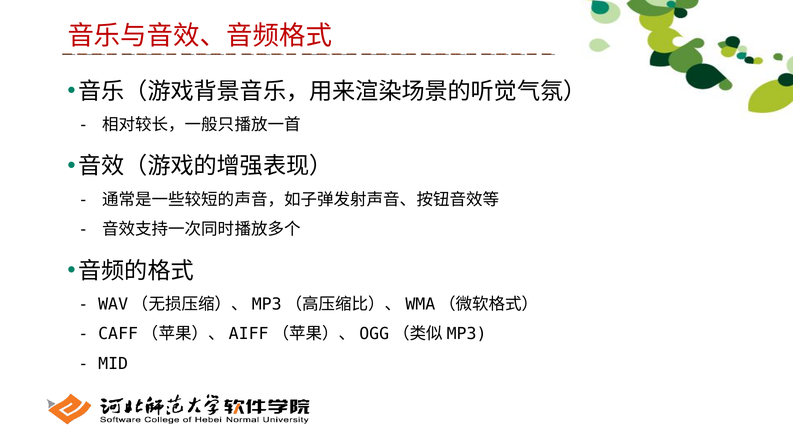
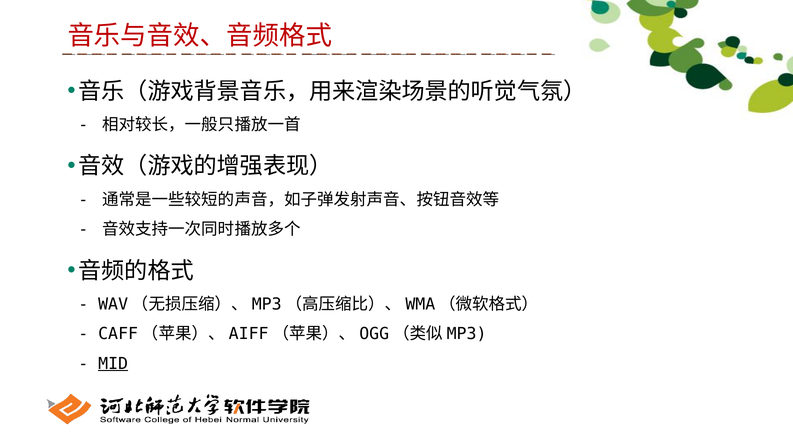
MID underline: none -> present
